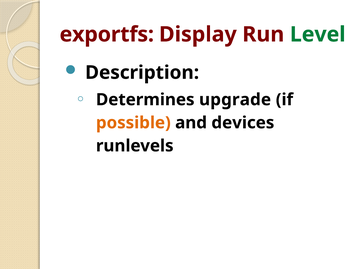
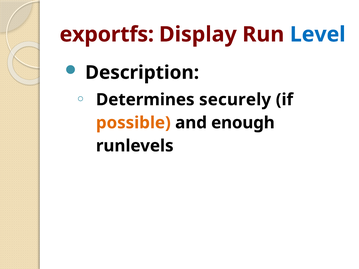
Level colour: green -> blue
upgrade: upgrade -> securely
devices: devices -> enough
